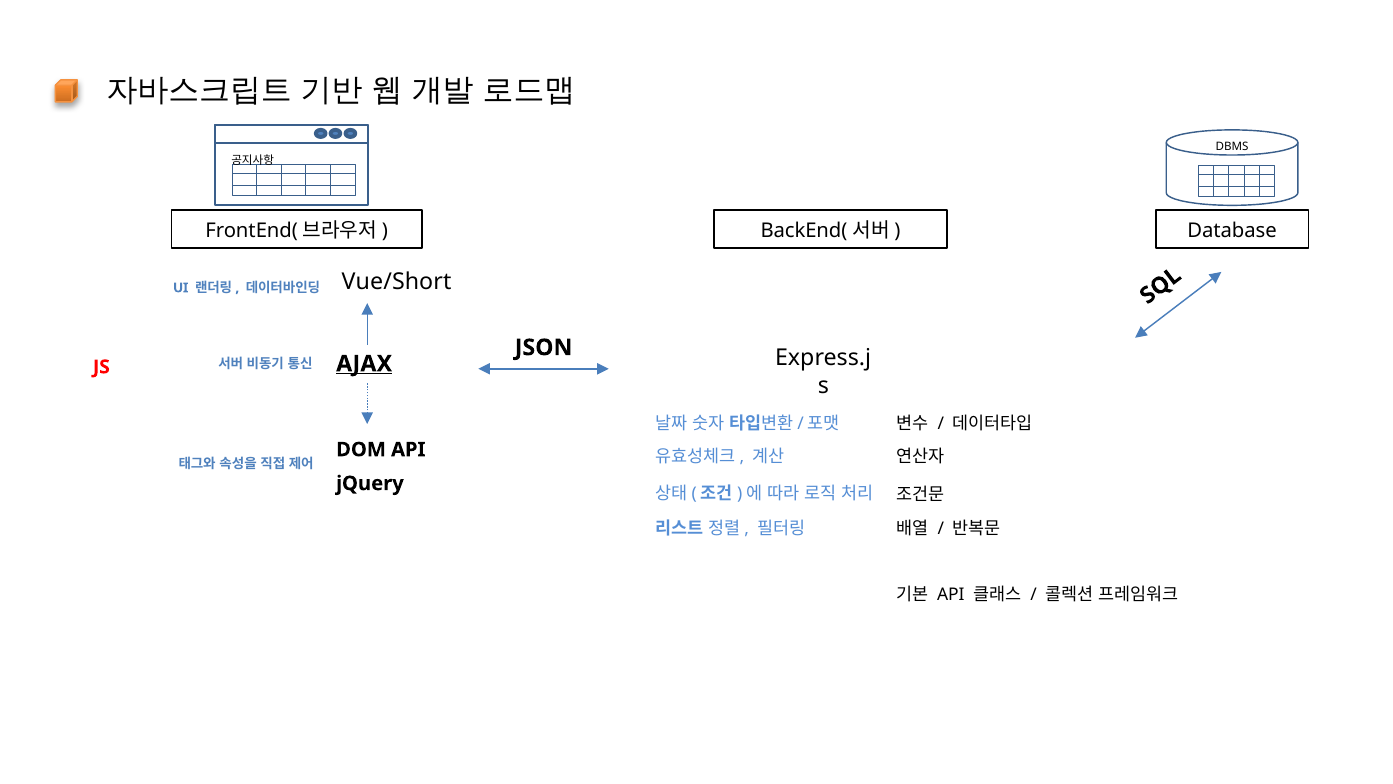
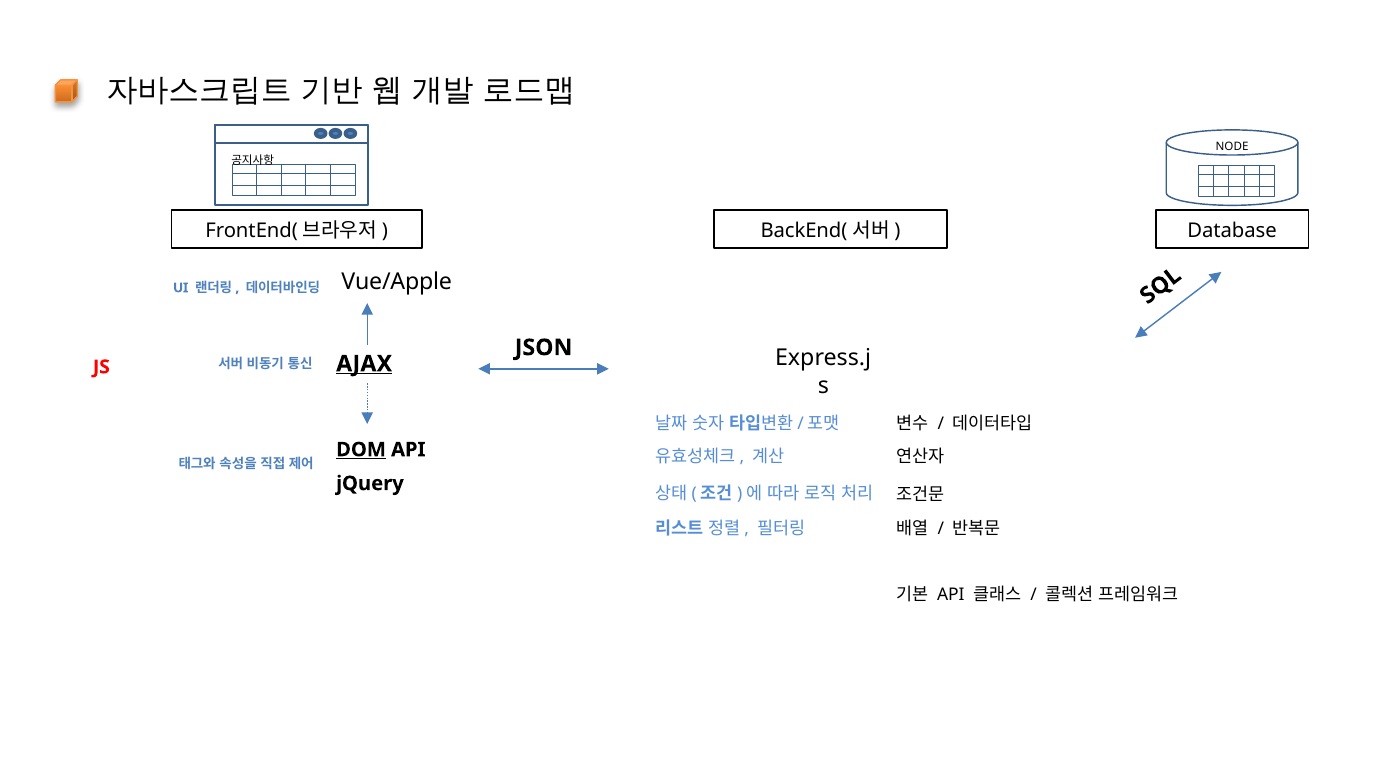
DBMS: DBMS -> NODE
Vue/Short: Vue/Short -> Vue/Apple
DOM underline: none -> present
